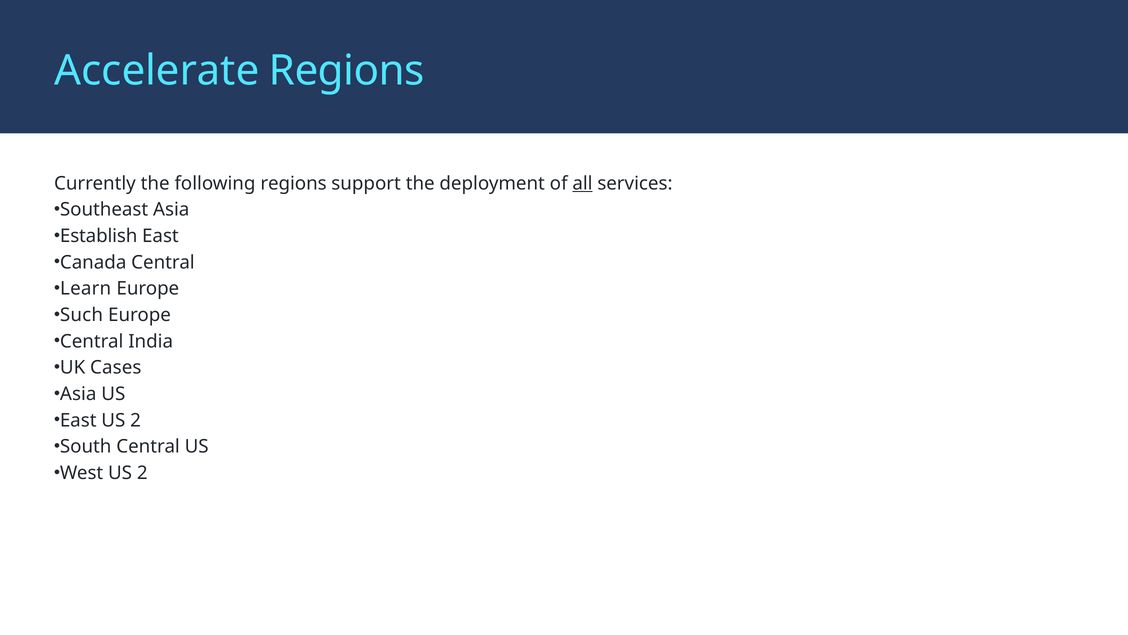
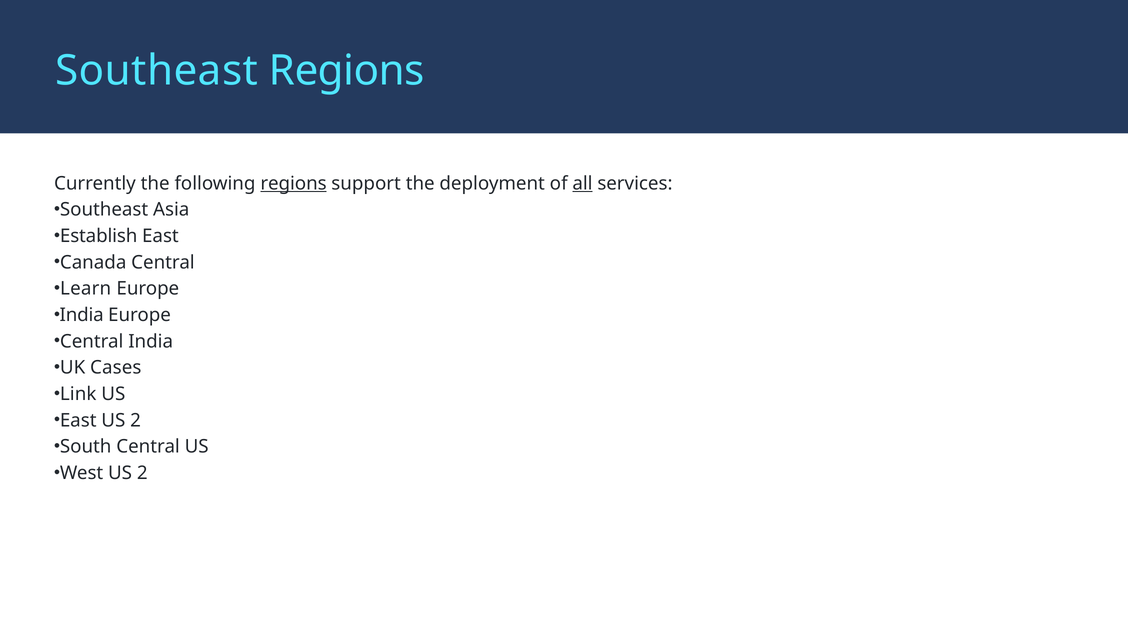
Accelerate at (157, 71): Accelerate -> Southeast
regions at (294, 183) underline: none -> present
Such at (81, 315): Such -> India
Asia at (78, 394): Asia -> Link
